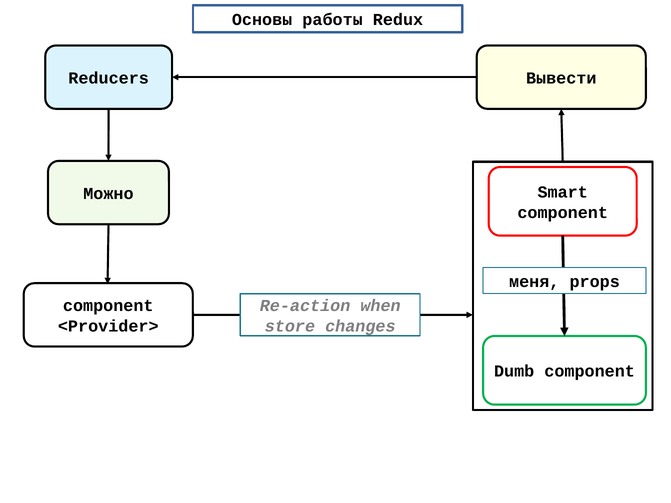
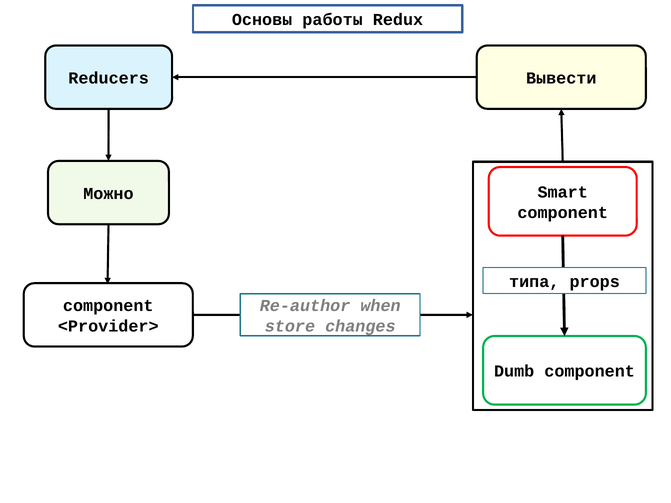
меня: меня -> типа
Re-action: Re-action -> Re-author
